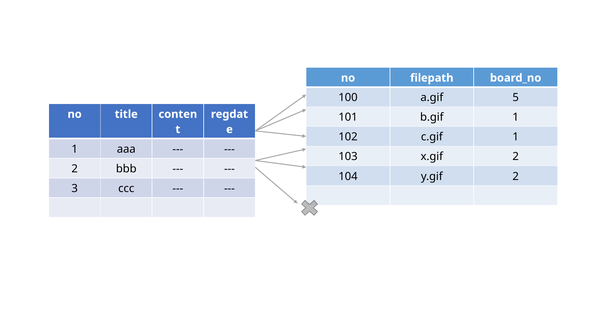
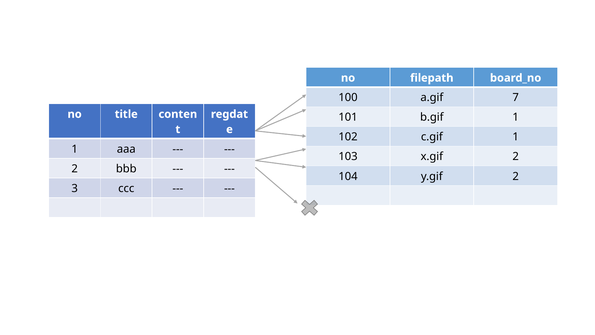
5: 5 -> 7
